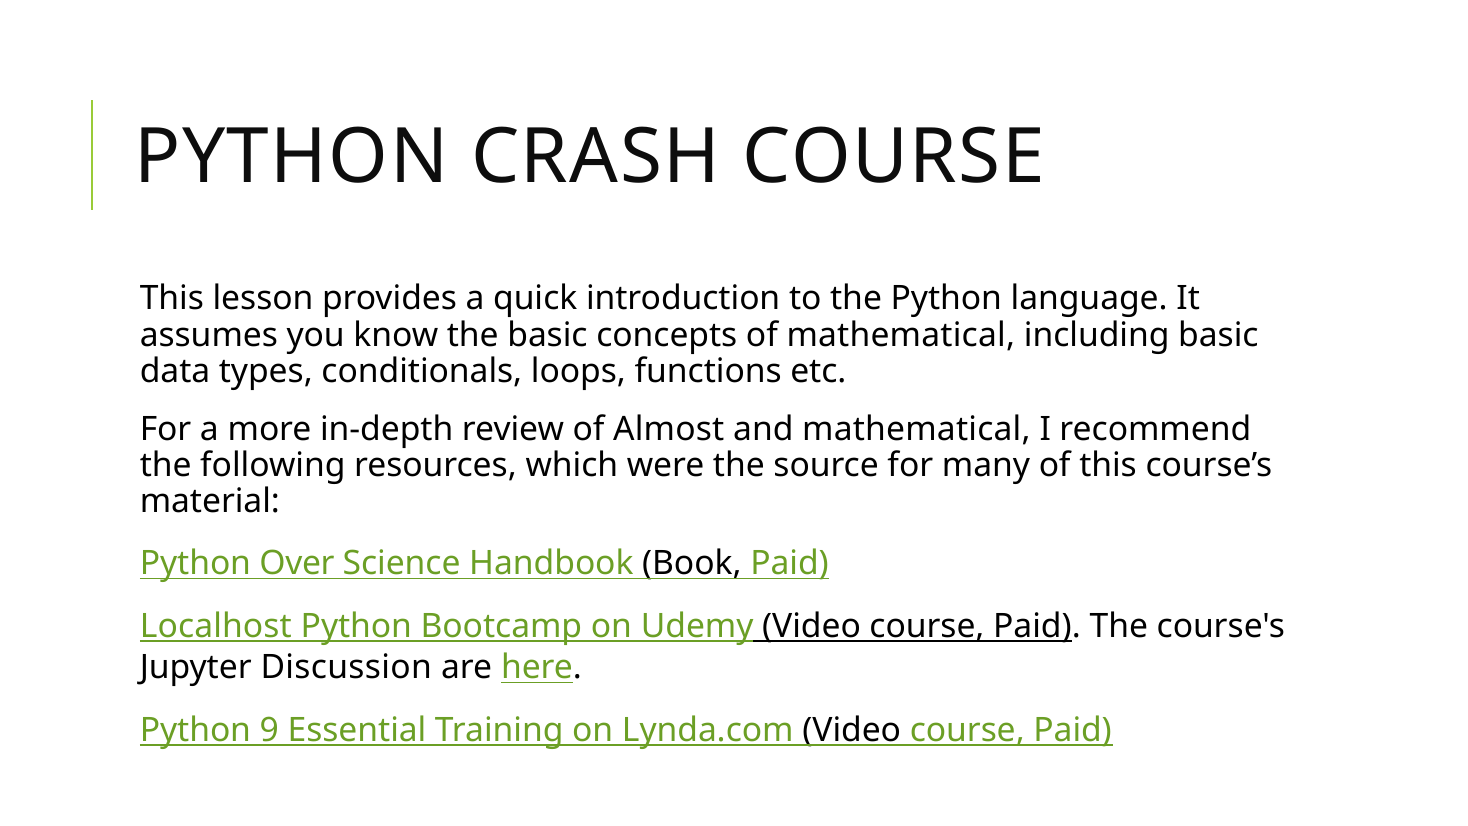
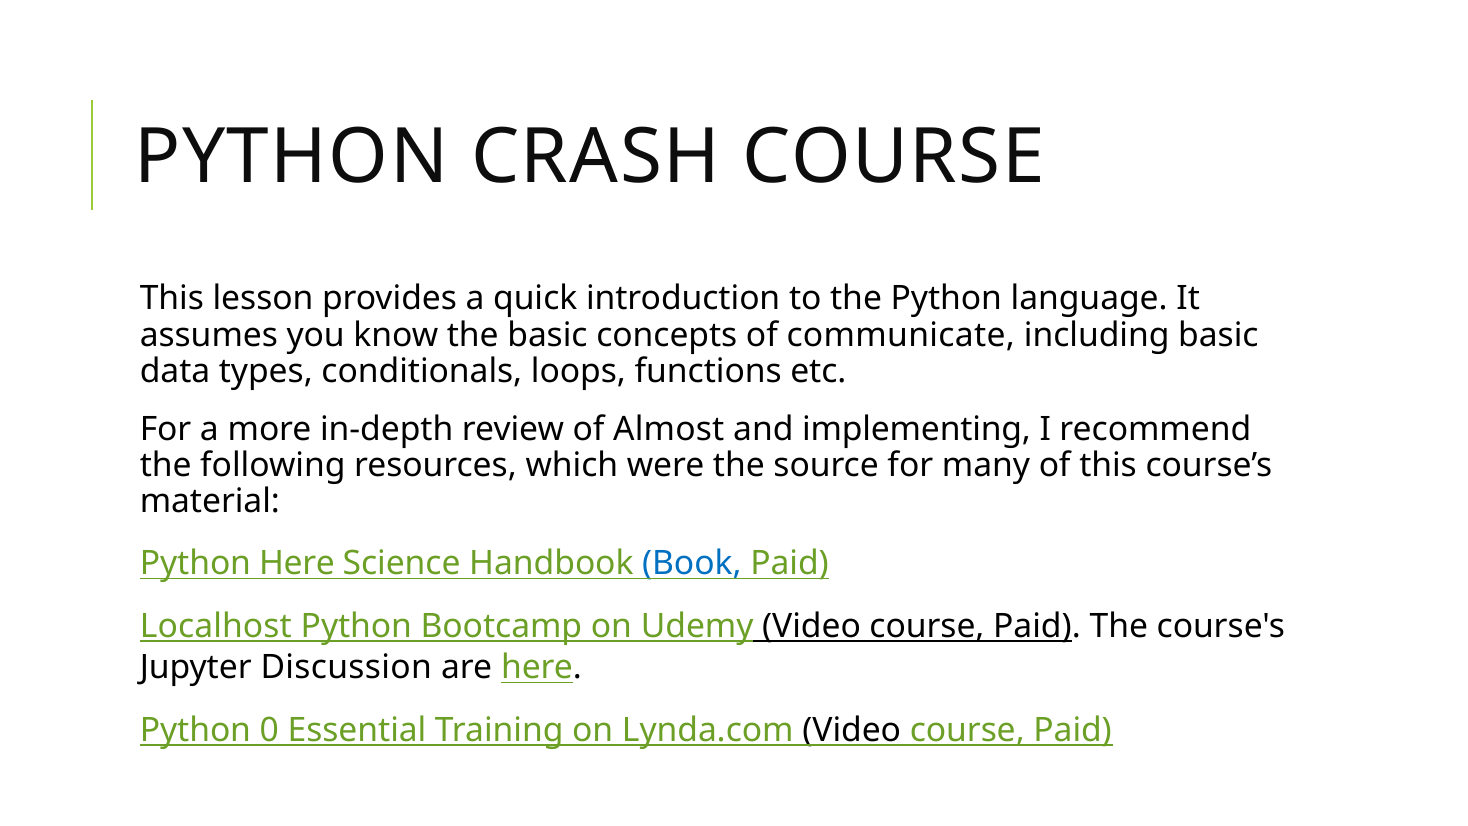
of mathematical: mathematical -> communicate
and mathematical: mathematical -> implementing
Python Over: Over -> Here
Book colour: black -> blue
9: 9 -> 0
